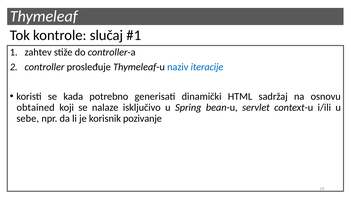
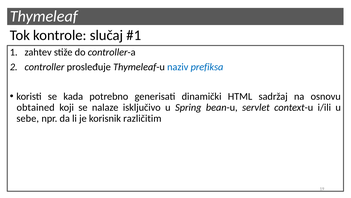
iteracije: iteracije -> prefiksa
pozivanje: pozivanje -> različitim
